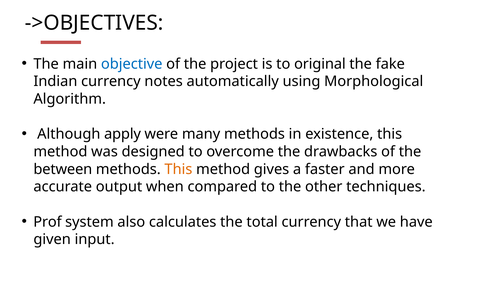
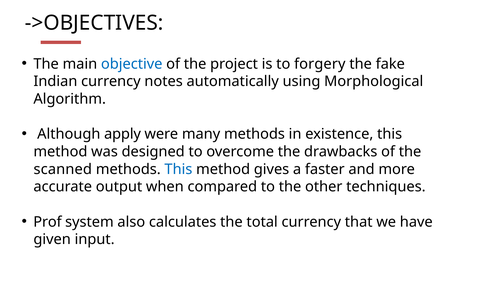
original: original -> forgery
between: between -> scanned
This at (178, 169) colour: orange -> blue
